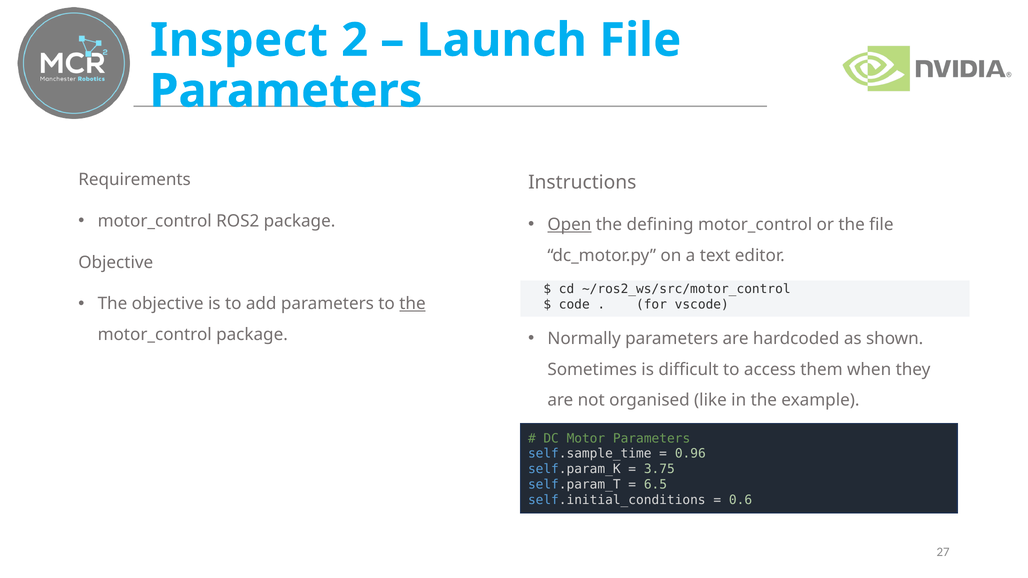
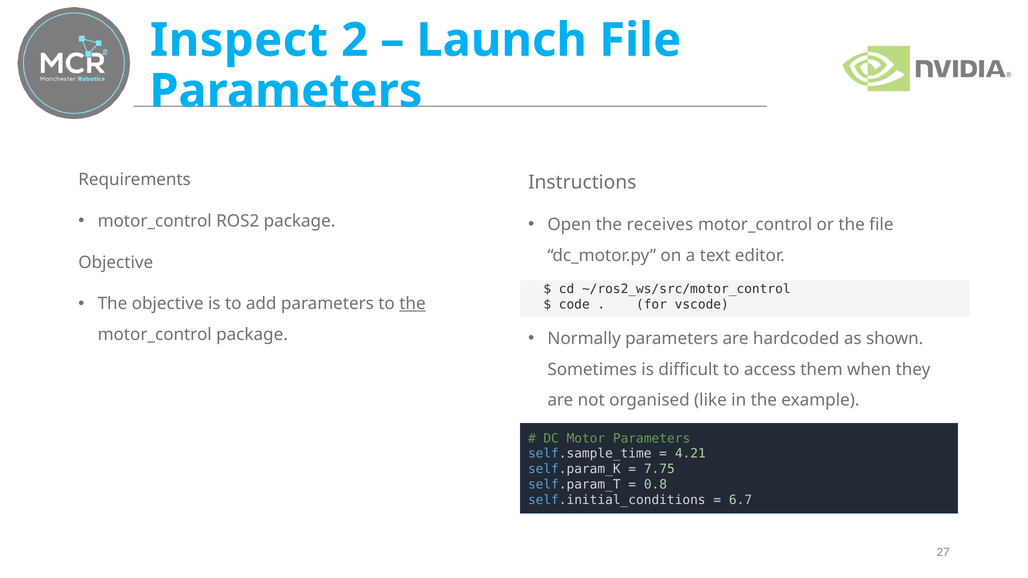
Open underline: present -> none
defining: defining -> receives
0.96: 0.96 -> 4.21
3.75: 3.75 -> 7.75
6.5: 6.5 -> 0.8
0.6: 0.6 -> 6.7
